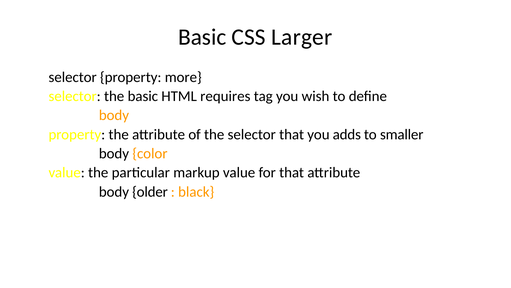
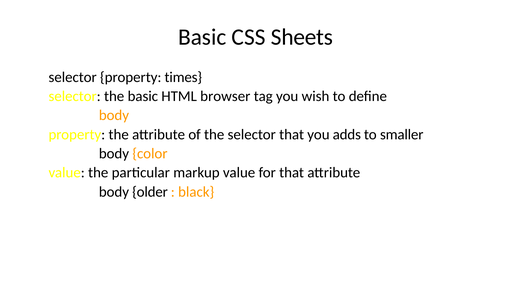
Larger: Larger -> Sheets
more: more -> times
requires: requires -> browser
